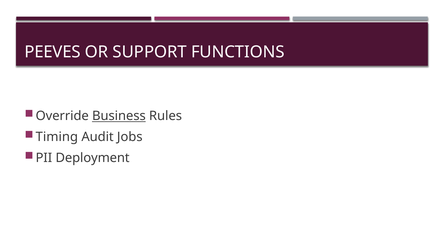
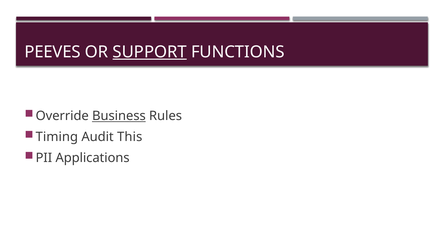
SUPPORT underline: none -> present
Jobs: Jobs -> This
Deployment: Deployment -> Applications
